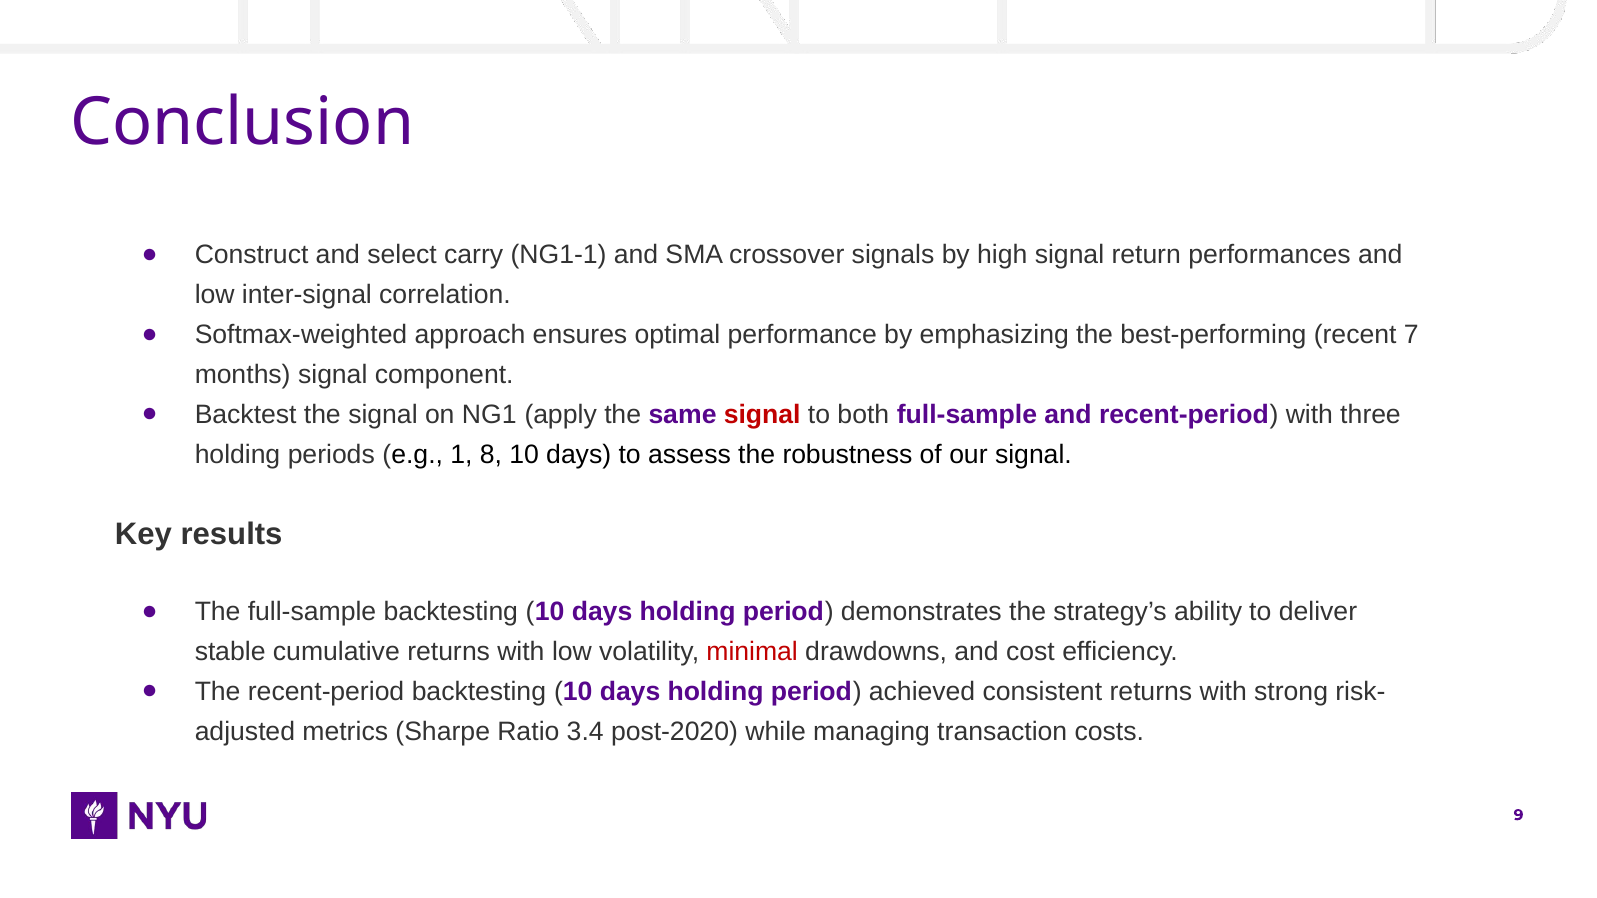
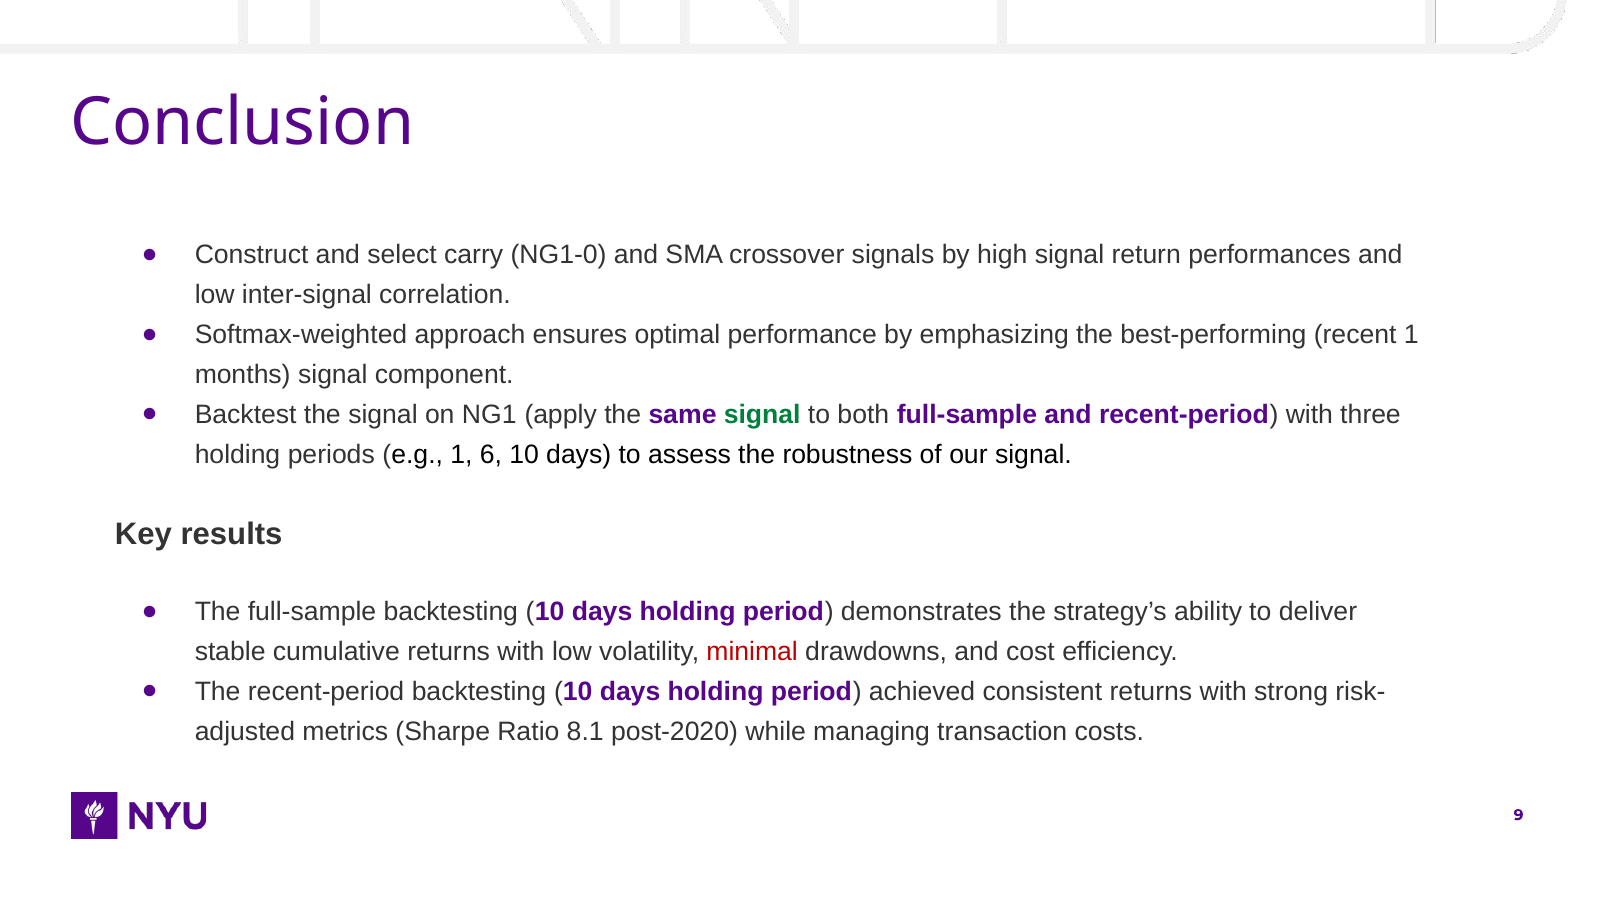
NG1-1: NG1-1 -> NG1-0
recent 7: 7 -> 1
signal at (762, 415) colour: red -> green
8: 8 -> 6
3.4: 3.4 -> 8.1
